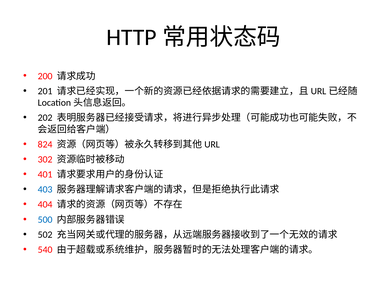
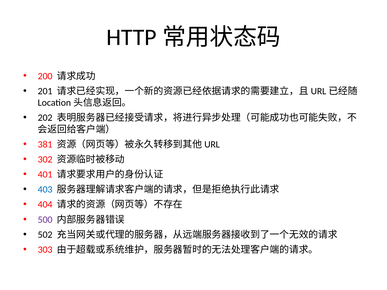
824: 824 -> 381
500 colour: blue -> purple
540: 540 -> 303
